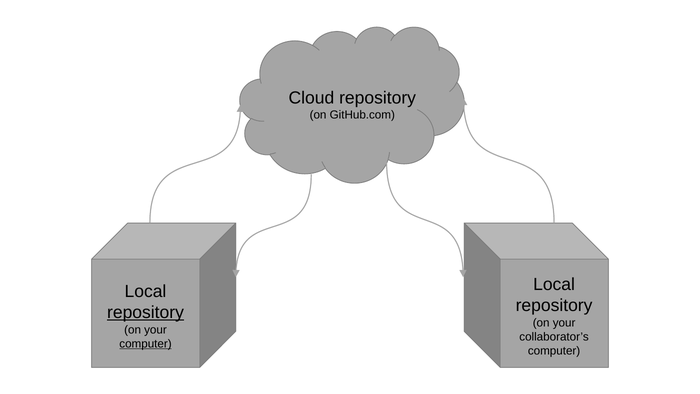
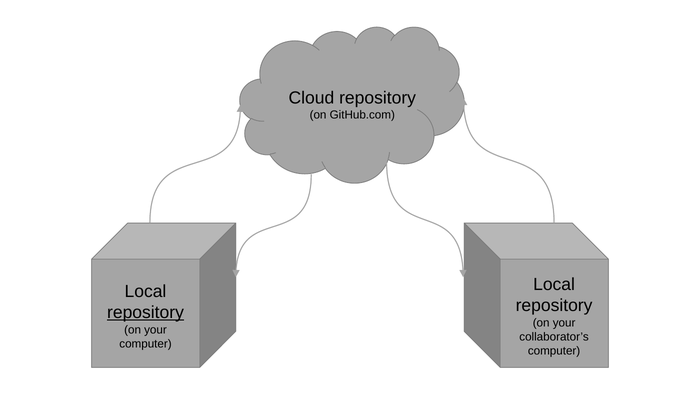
computer at (146, 343) underline: present -> none
